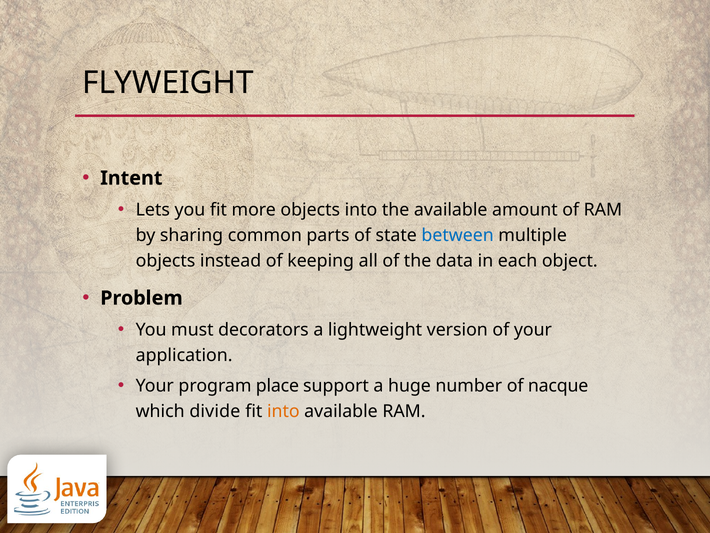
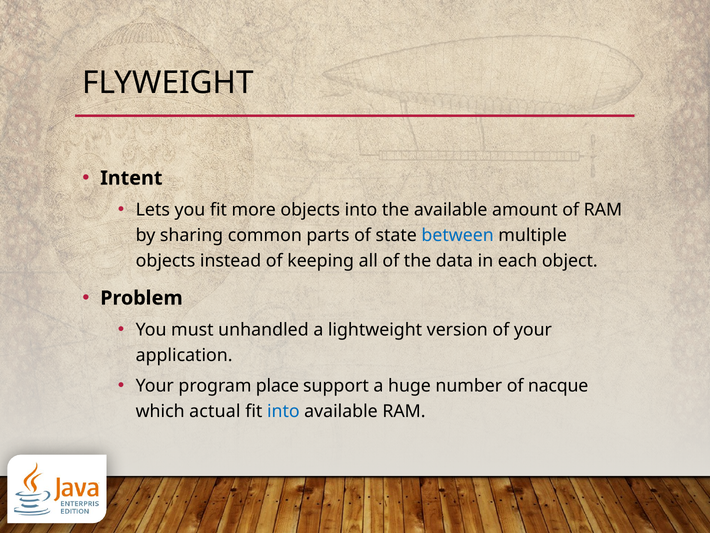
decorators: decorators -> unhandled
divide: divide -> actual
into at (283, 411) colour: orange -> blue
